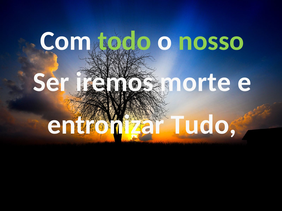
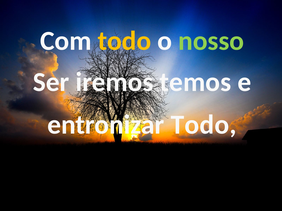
todo at (124, 41) colour: light green -> yellow
morte: morte -> temos
entronizar Tudo: Tudo -> Todo
